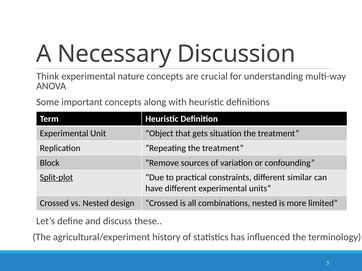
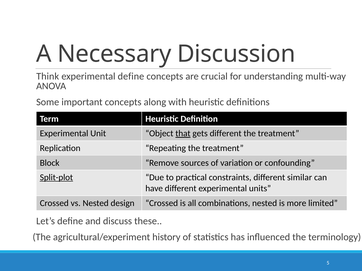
experimental nature: nature -> define
that underline: none -> present
gets situation: situation -> different
